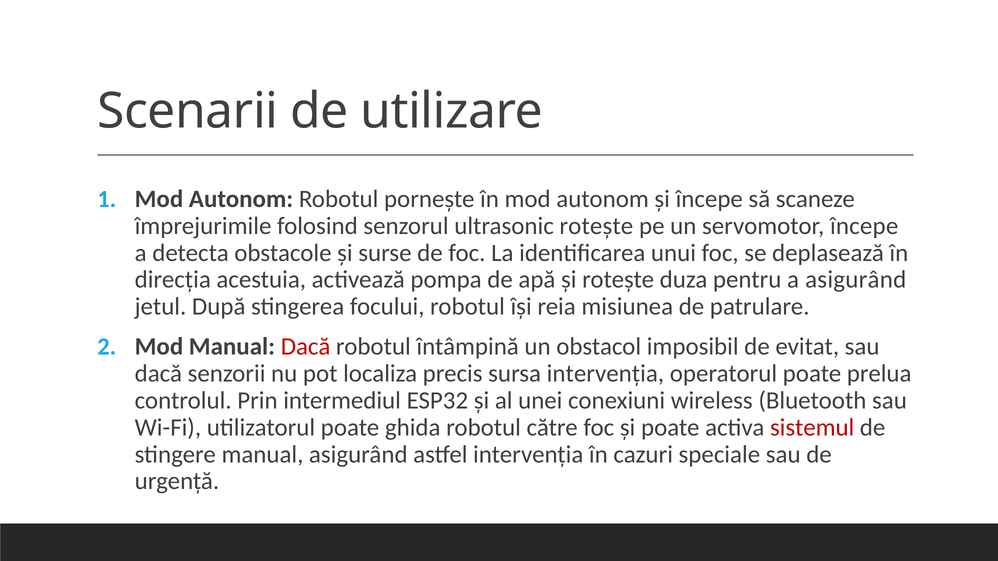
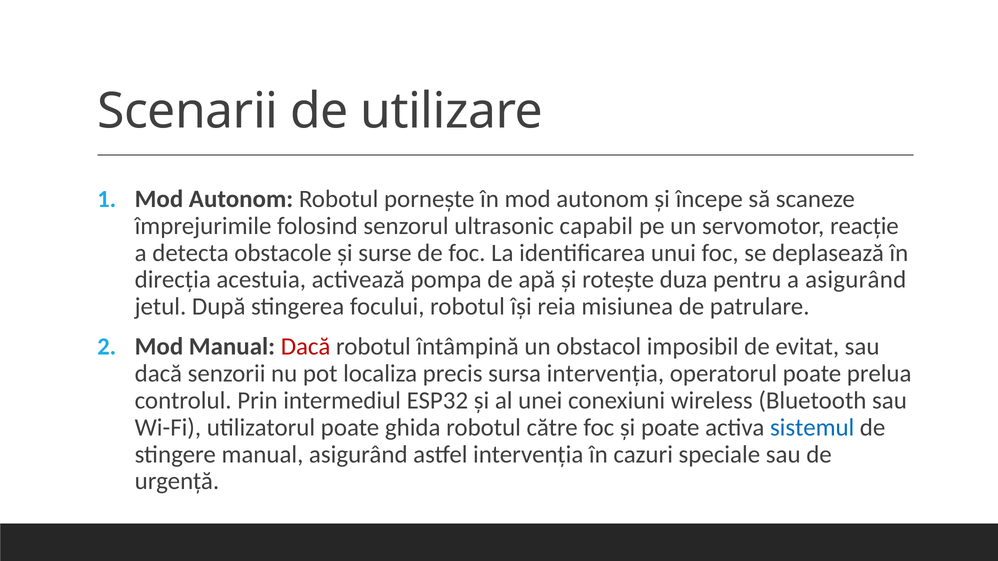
ultrasonic rotește: rotește -> capabil
servomotor începe: începe -> reacție
sistemul colour: red -> blue
